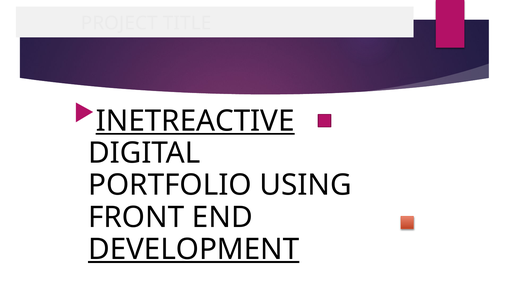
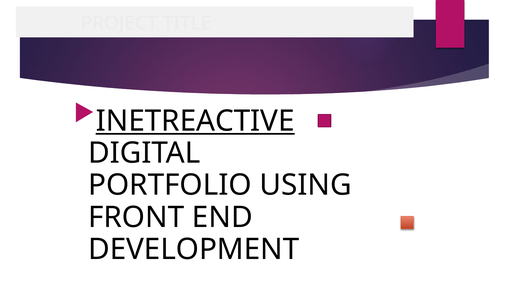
DEVELOPMENT underline: present -> none
